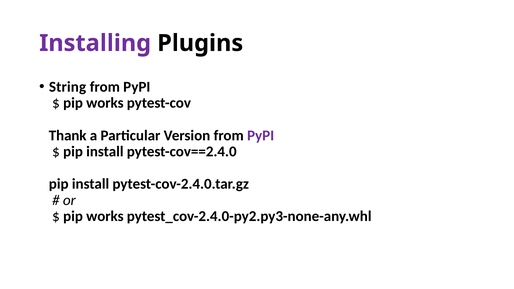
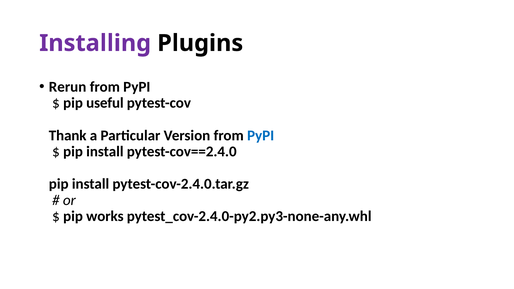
String: String -> Rerun
works at (105, 103): works -> useful
PyPI at (261, 135) colour: purple -> blue
